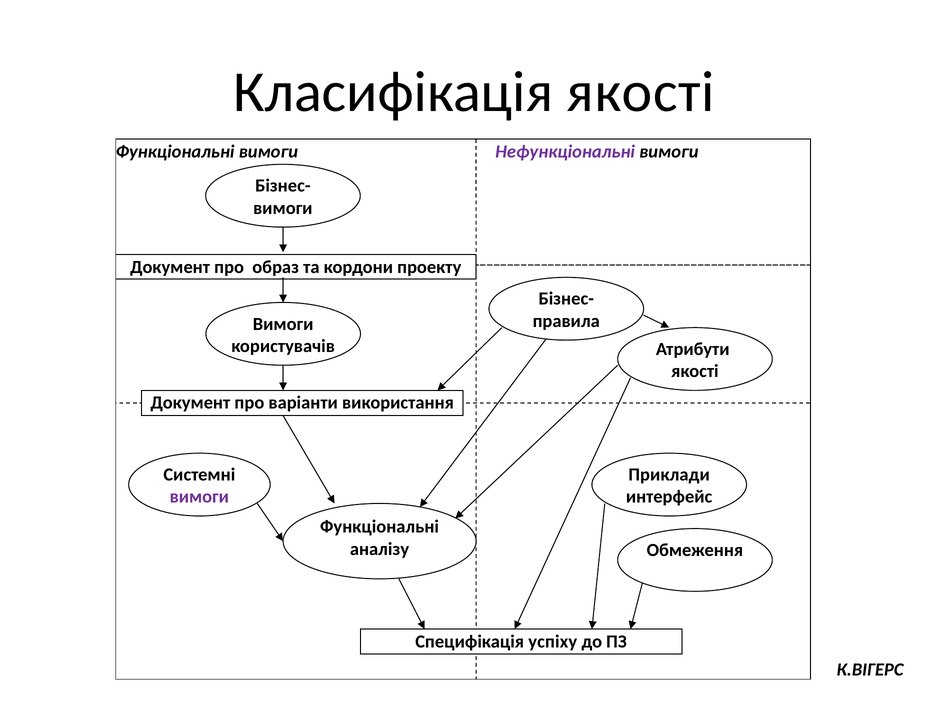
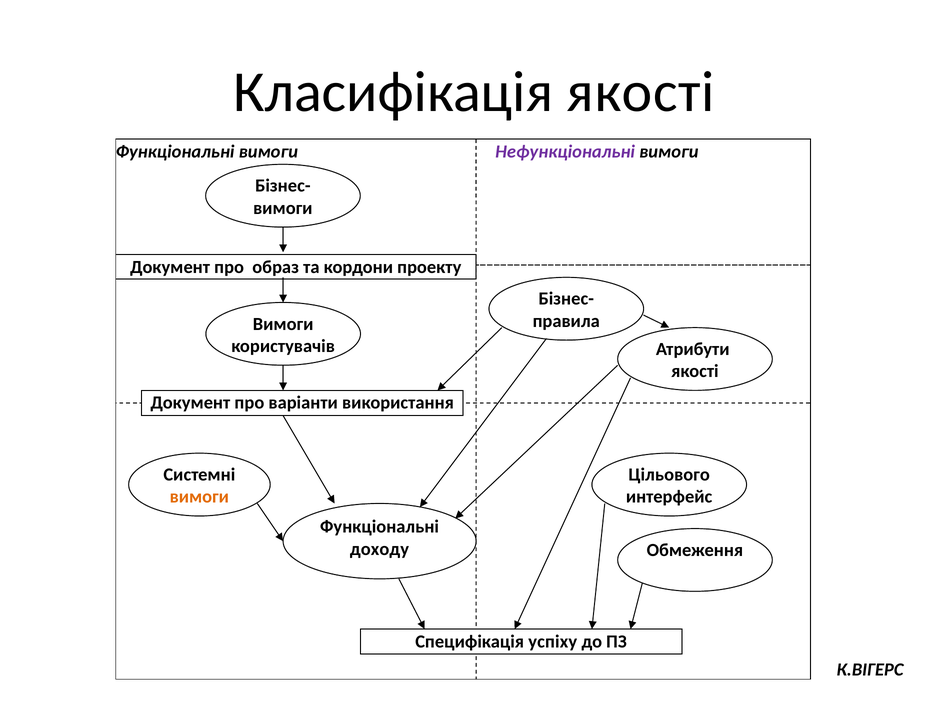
Приклади: Приклади -> Цільового
вимоги at (199, 497) colour: purple -> orange
аналізу: аналізу -> доходу
